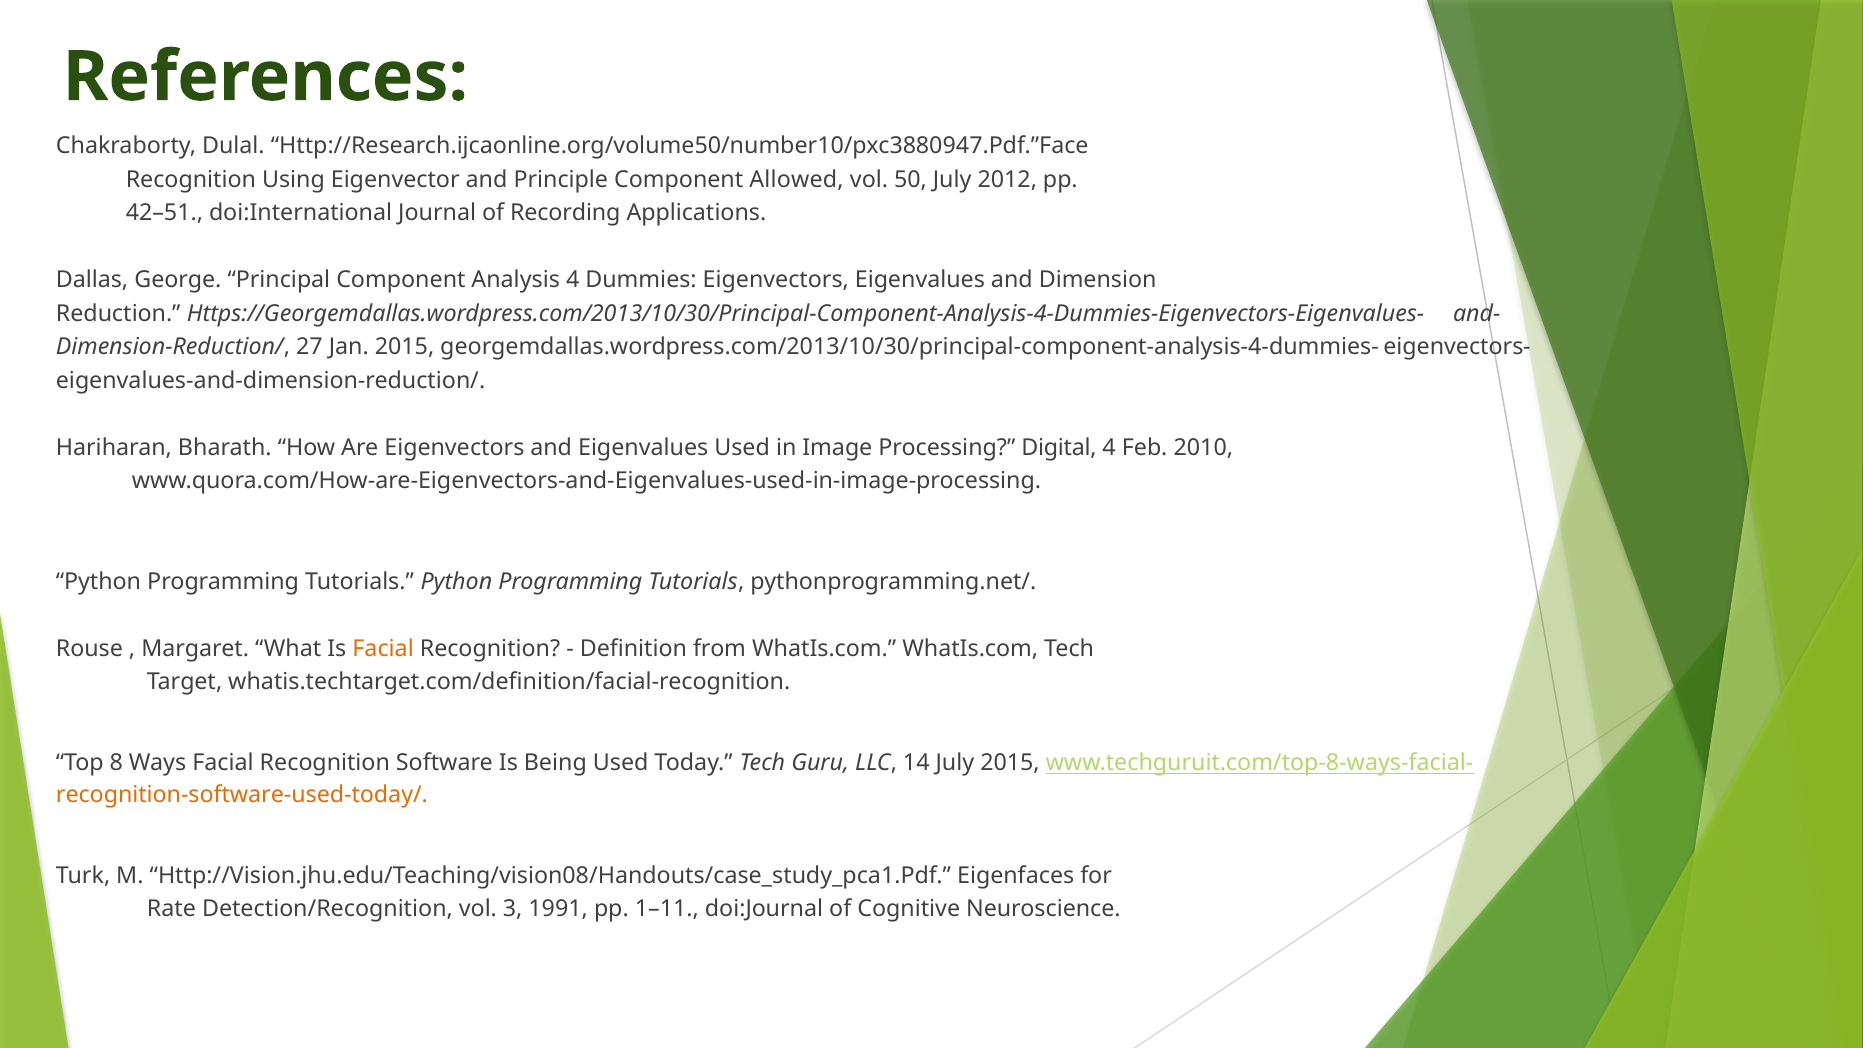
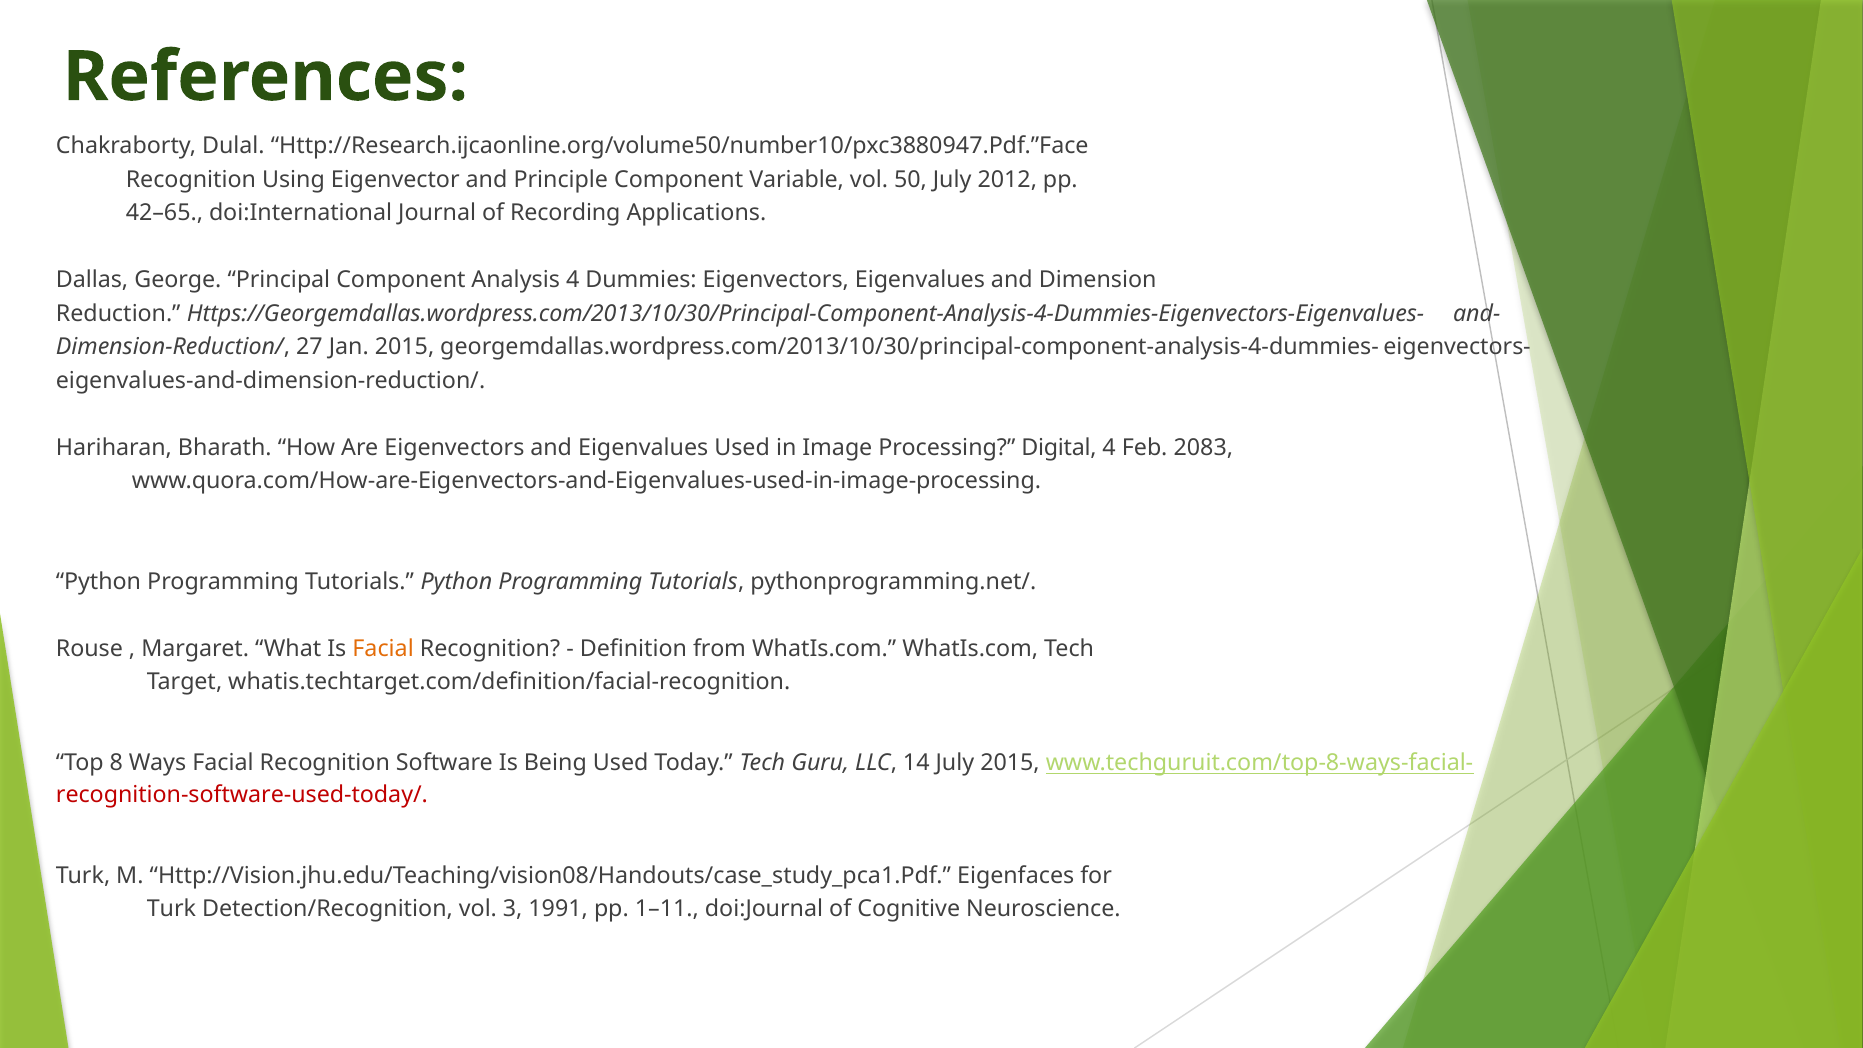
Allowed: Allowed -> Variable
42–51: 42–51 -> 42–65
2010: 2010 -> 2083
recognition-software-used-today/ colour: orange -> red
Rate at (171, 909): Rate -> Turk
